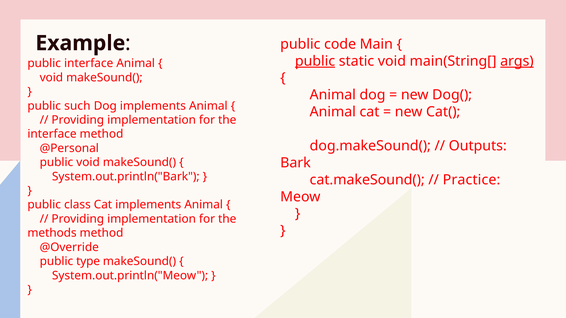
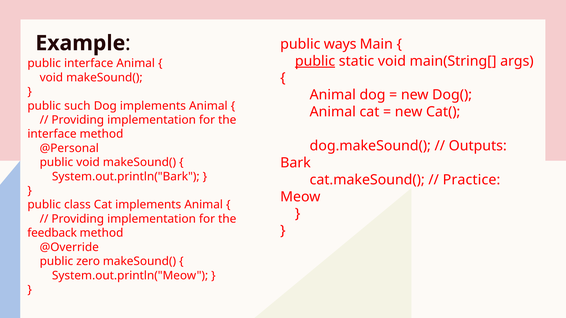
code: code -> ways
args underline: present -> none
methods: methods -> feedback
type: type -> zero
